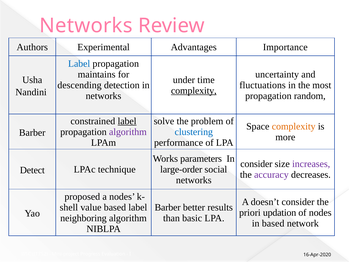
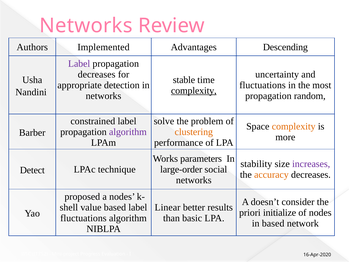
Experimental: Experimental -> Implemented
Importance: Importance -> Descending
Label at (79, 64) colour: blue -> purple
maintains at (97, 74): maintains -> decreases
under: under -> stable
descending: descending -> appropriate
label at (127, 121) underline: present -> none
clustering colour: blue -> orange
consider at (256, 164): consider -> stability
accuracy colour: purple -> orange
Barber at (168, 207): Barber -> Linear
updation: updation -> initialize
neighboring at (83, 218): neighboring -> fluctuations
